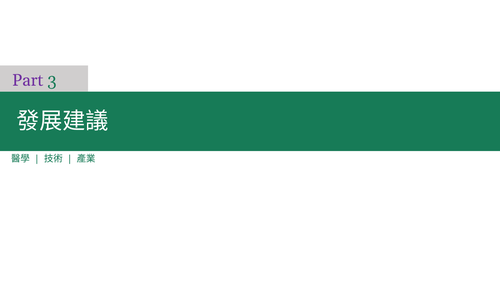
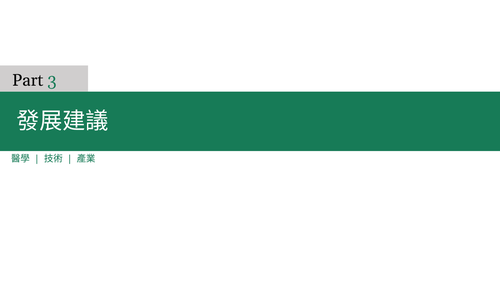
Part colour: purple -> black
